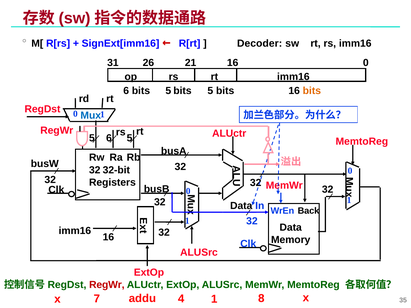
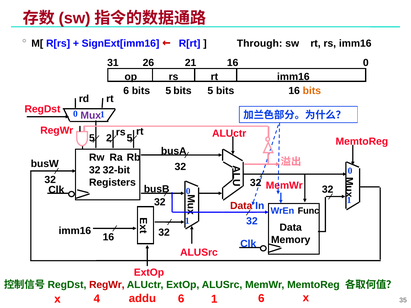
Decoder: Decoder -> Through
Mux colour: blue -> purple
5 6: 6 -> 2
Data at (241, 206) colour: black -> red
Back: Back -> Func
7: 7 -> 4
addu 4: 4 -> 6
1 8: 8 -> 6
